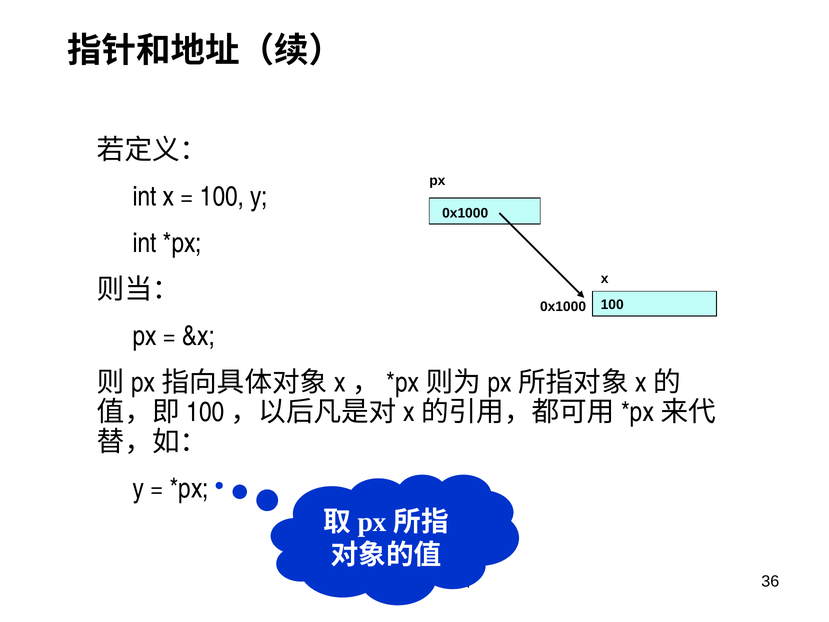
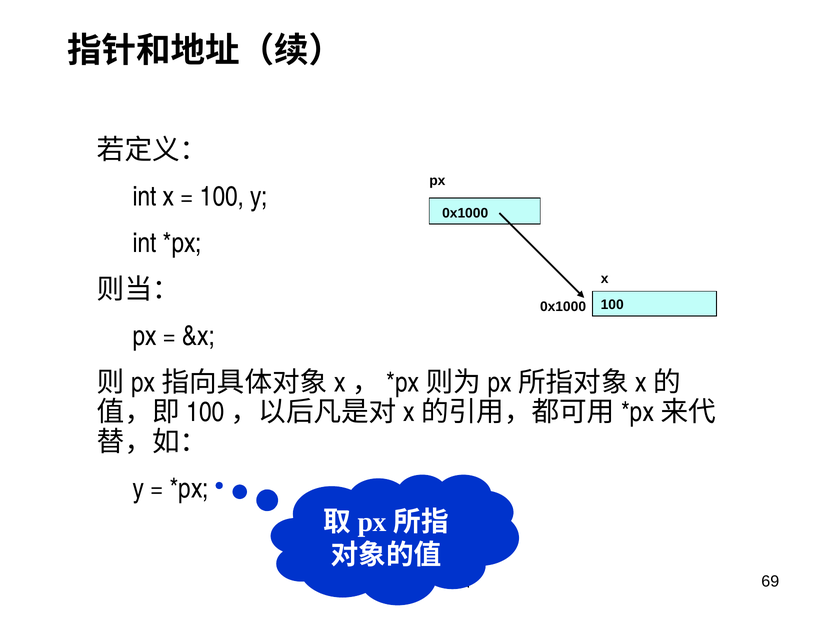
36: 36 -> 69
